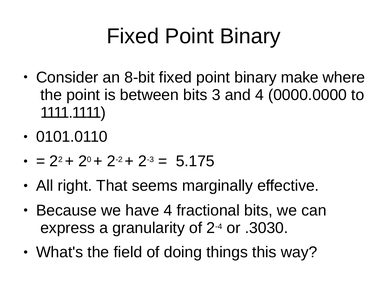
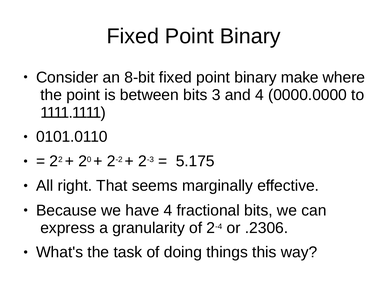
.3030: .3030 -> .2306
field: field -> task
